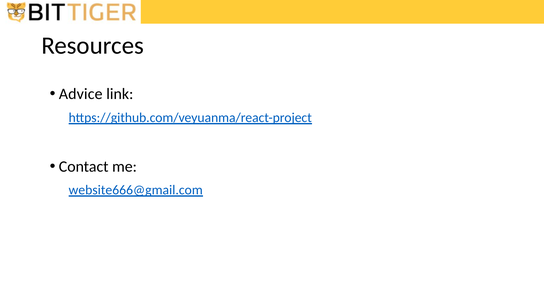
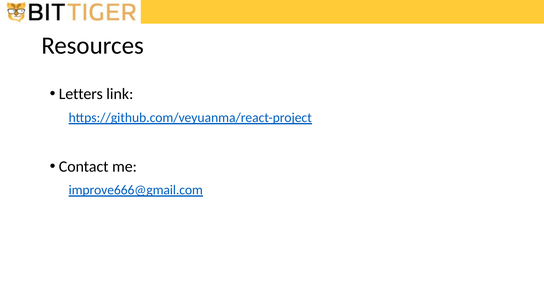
Advice: Advice -> Letters
website666@gmail.com: website666@gmail.com -> improve666@gmail.com
